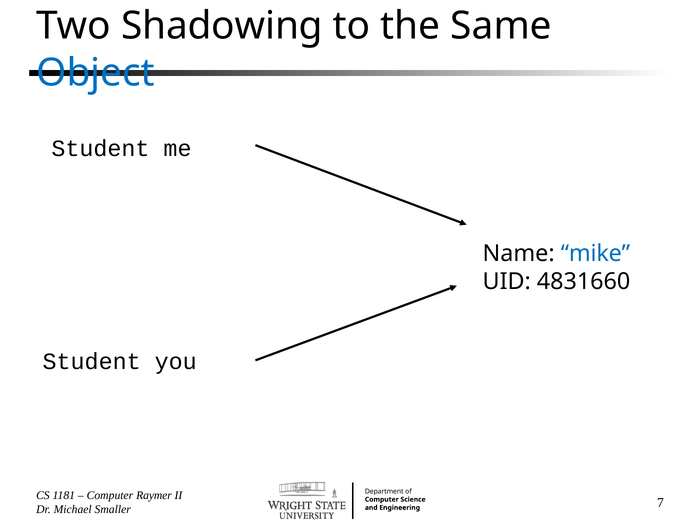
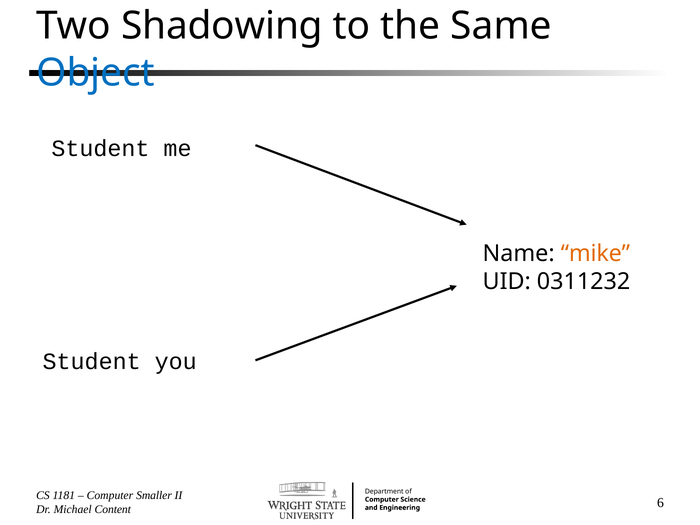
mike colour: blue -> orange
4831660: 4831660 -> 0311232
Raymer: Raymer -> Smaller
Smaller: Smaller -> Content
7: 7 -> 6
